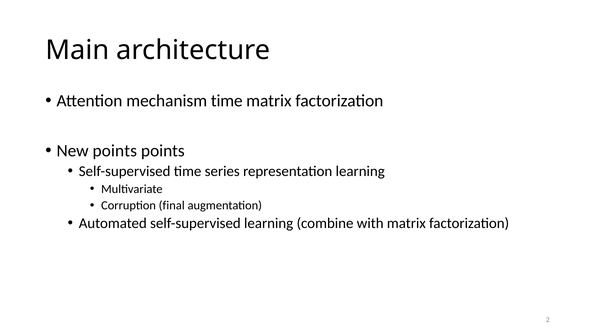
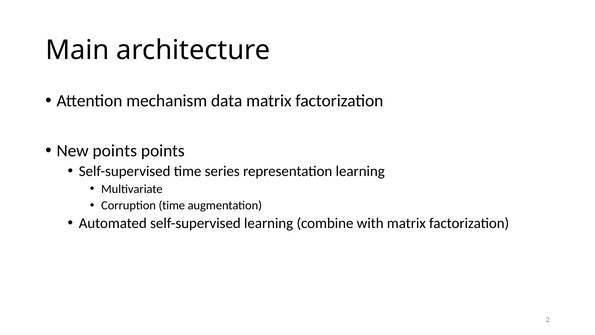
mechanism time: time -> data
Corruption final: final -> time
